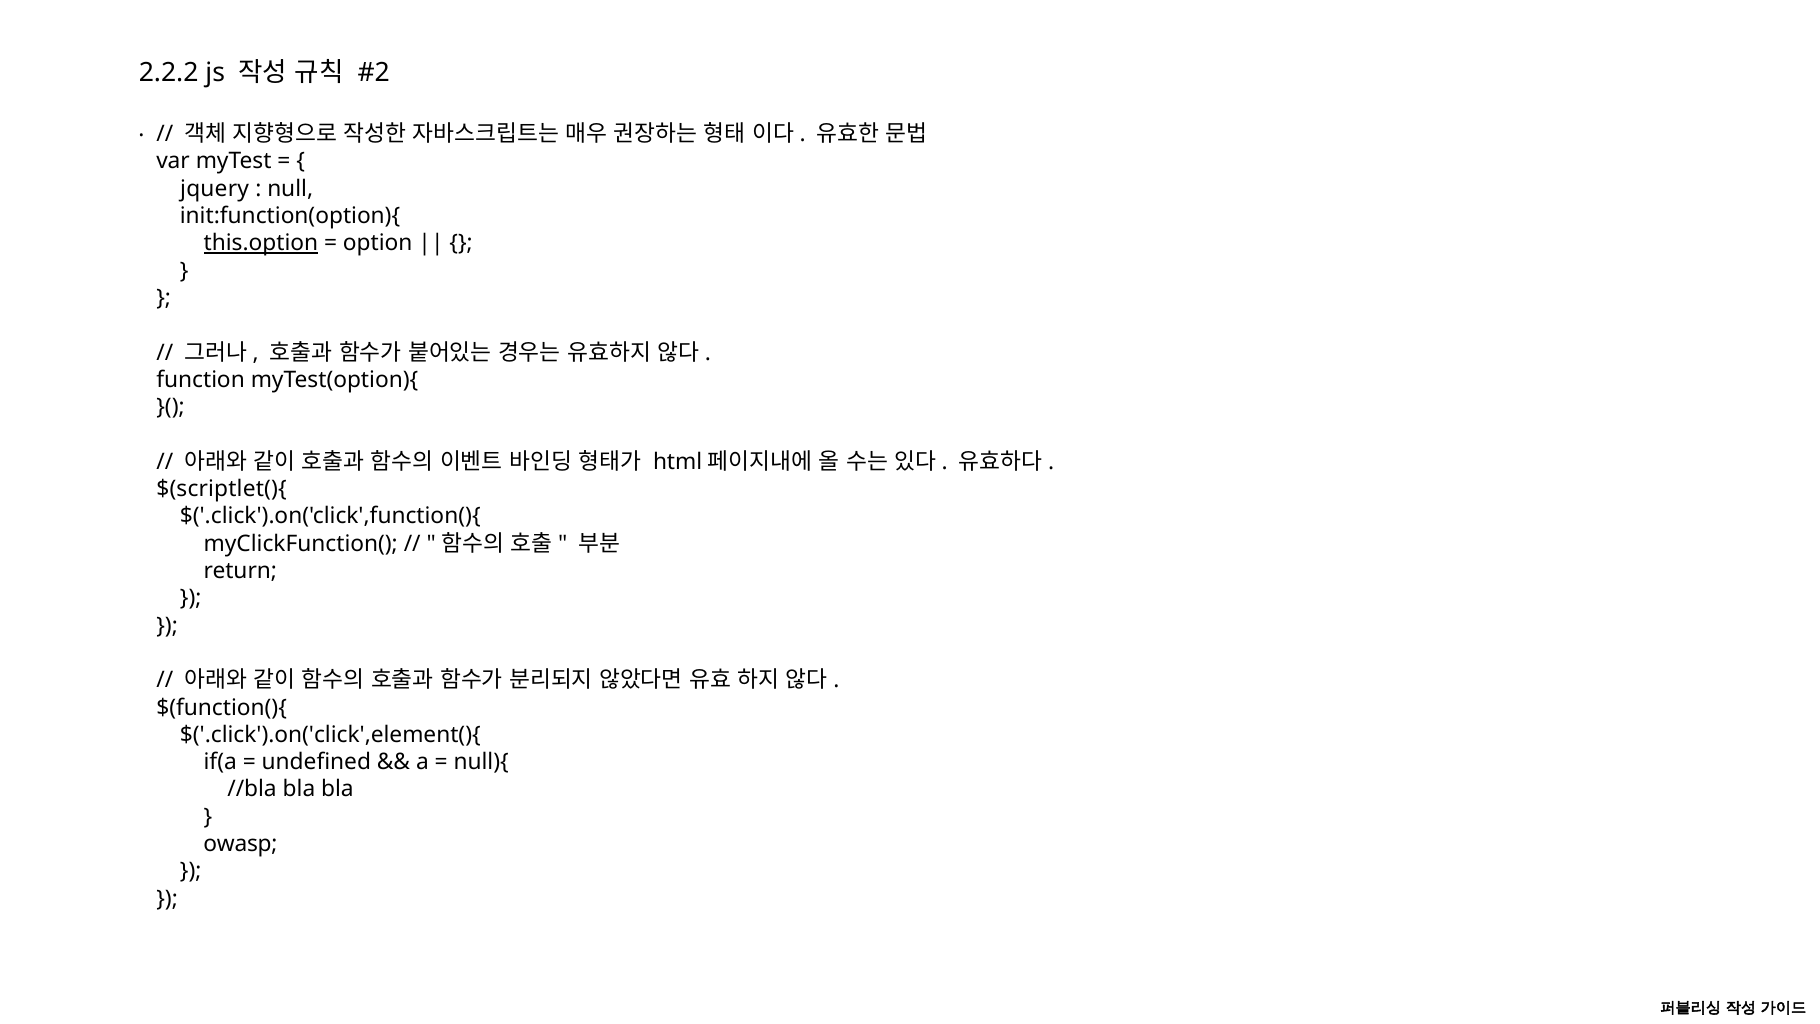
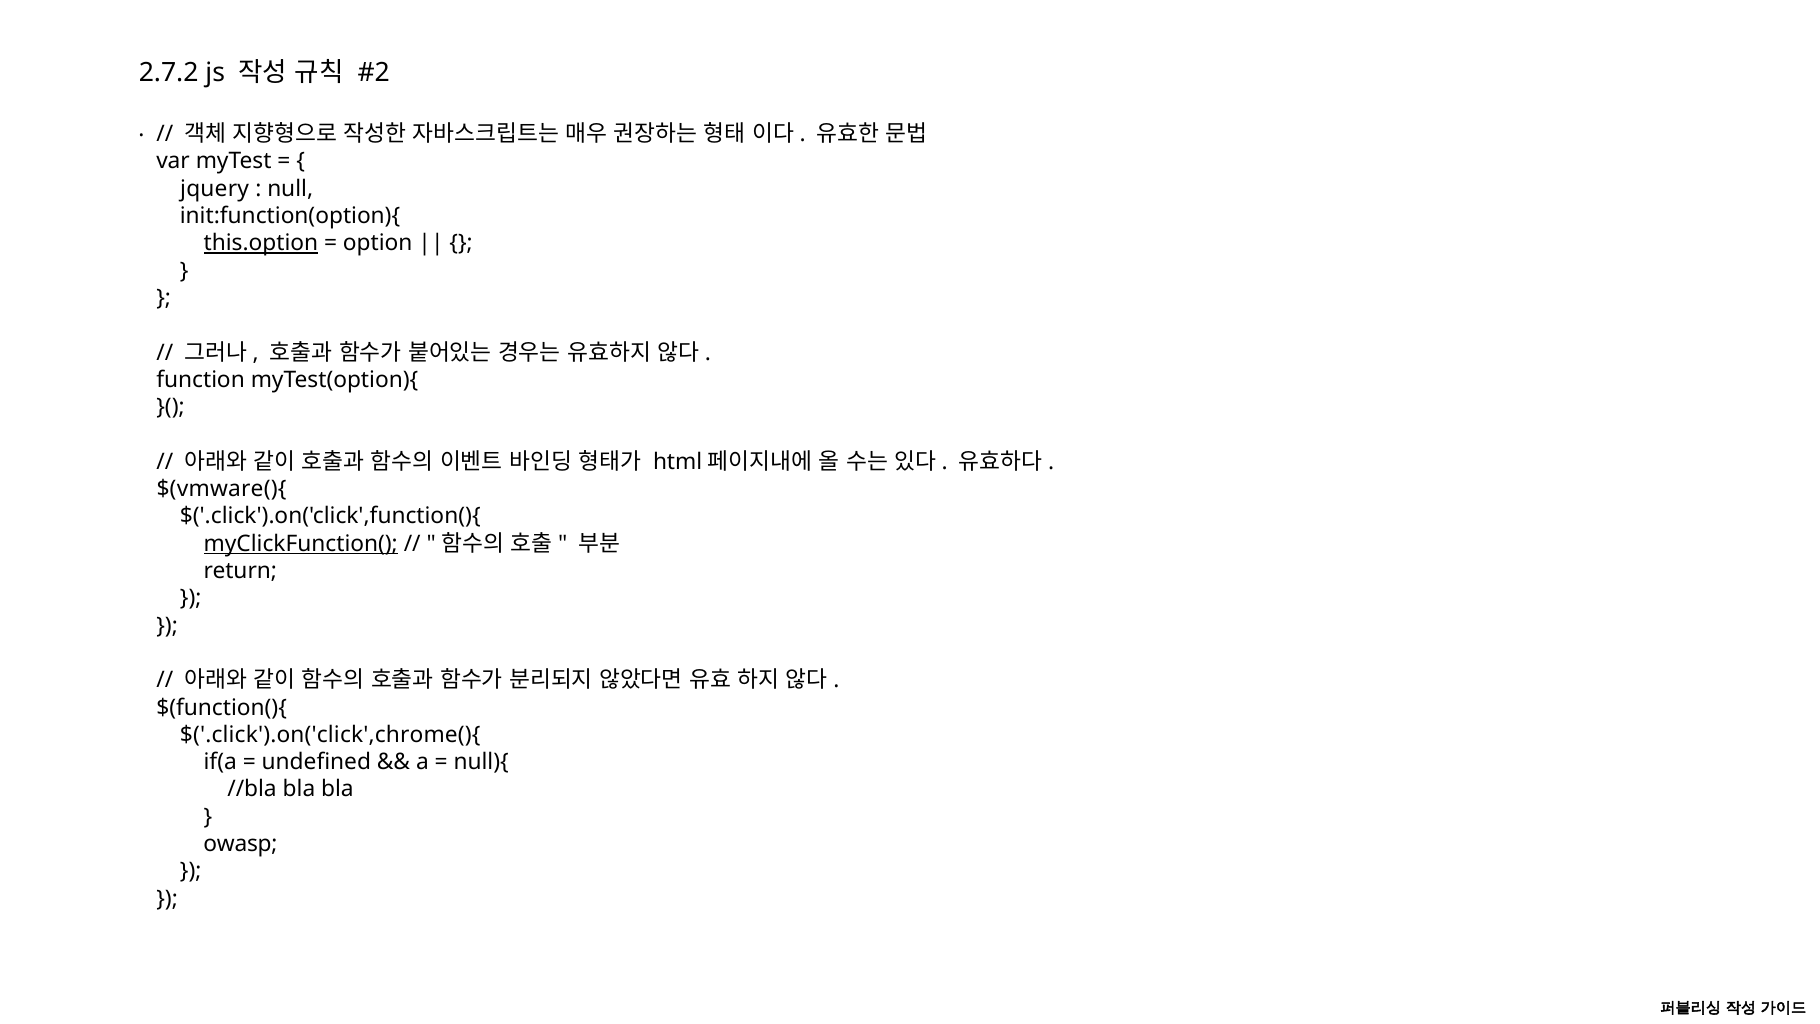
2.2.2: 2.2.2 -> 2.7.2
$(scriptlet(){: $(scriptlet(){ -> $(vmware(){
myClickFunction( underline: none -> present
$('.click').on('click',element(){: $('.click').on('click',element(){ -> $('.click').on('click',chrome(){
